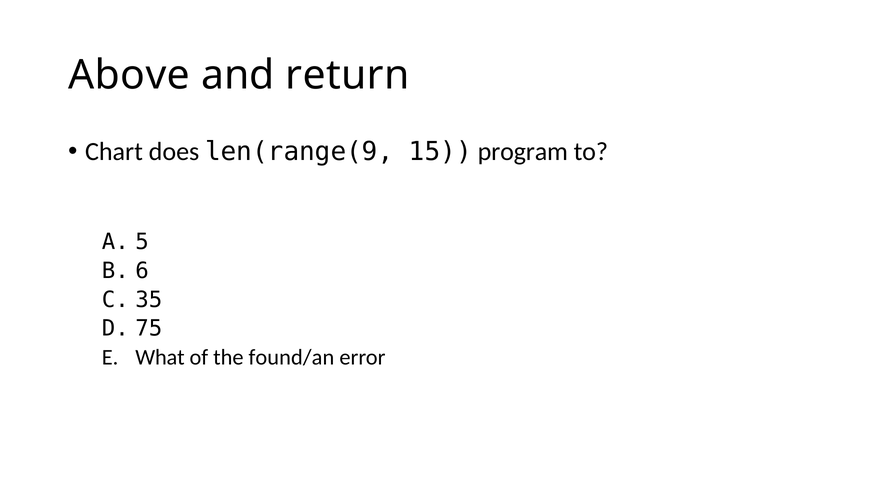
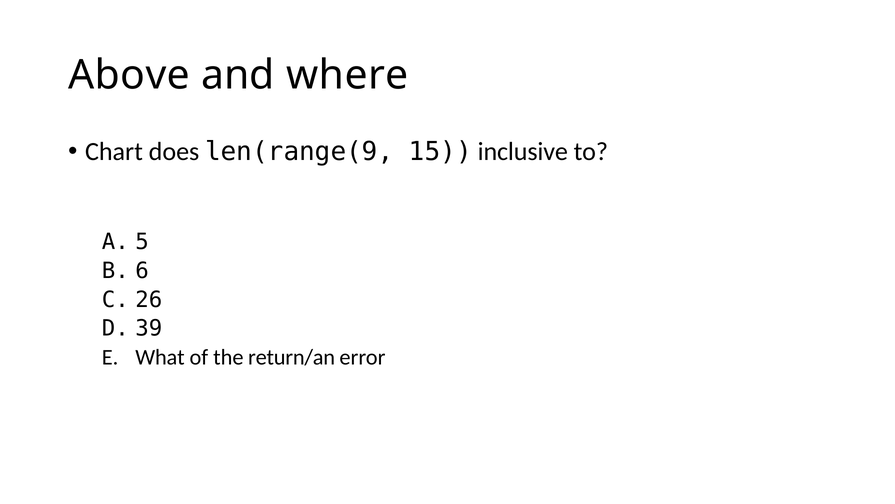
return: return -> where
program: program -> inclusive
35: 35 -> 26
75: 75 -> 39
found/an: found/an -> return/an
